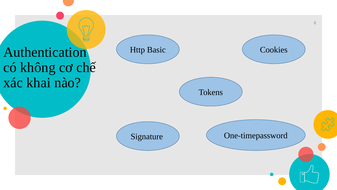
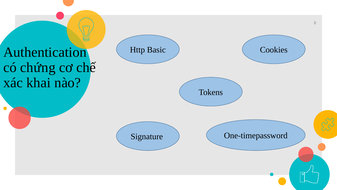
không: không -> chứng
